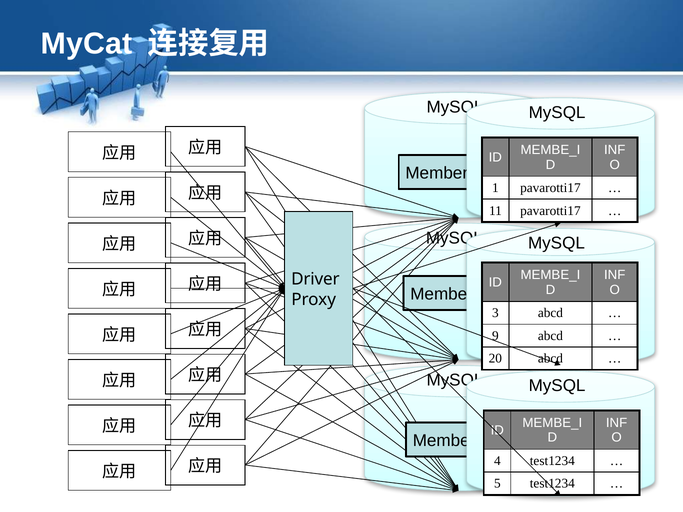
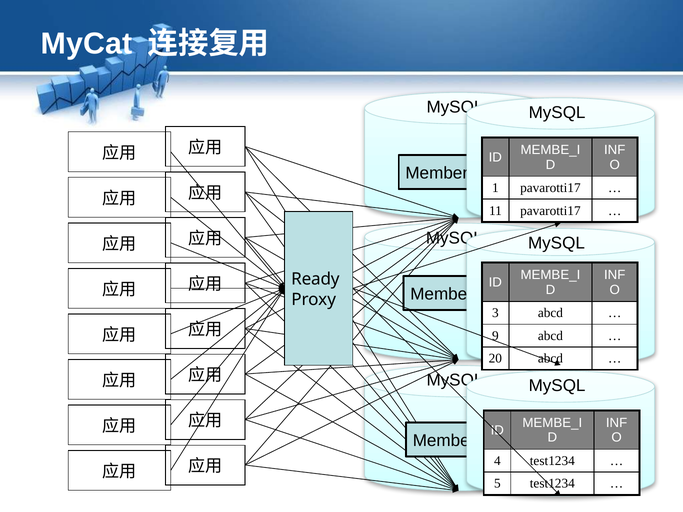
Driver: Driver -> Ready
